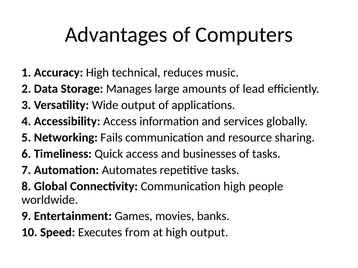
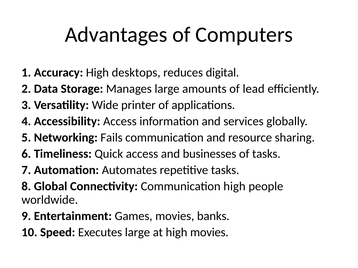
technical: technical -> desktops
music: music -> digital
Wide output: output -> printer
Executes from: from -> large
high output: output -> movies
